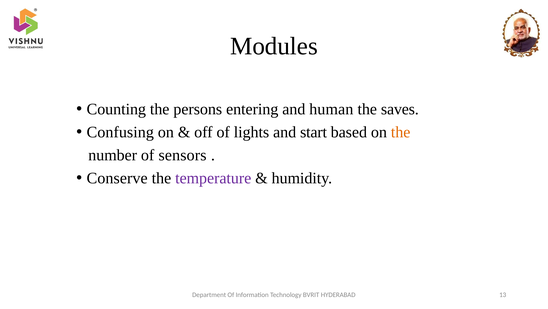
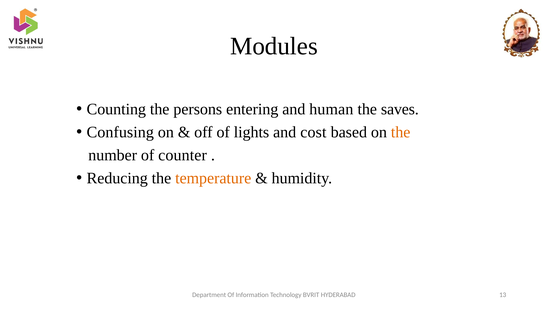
start: start -> cost
sensors: sensors -> counter
Conserve: Conserve -> Reducing
temperature colour: purple -> orange
